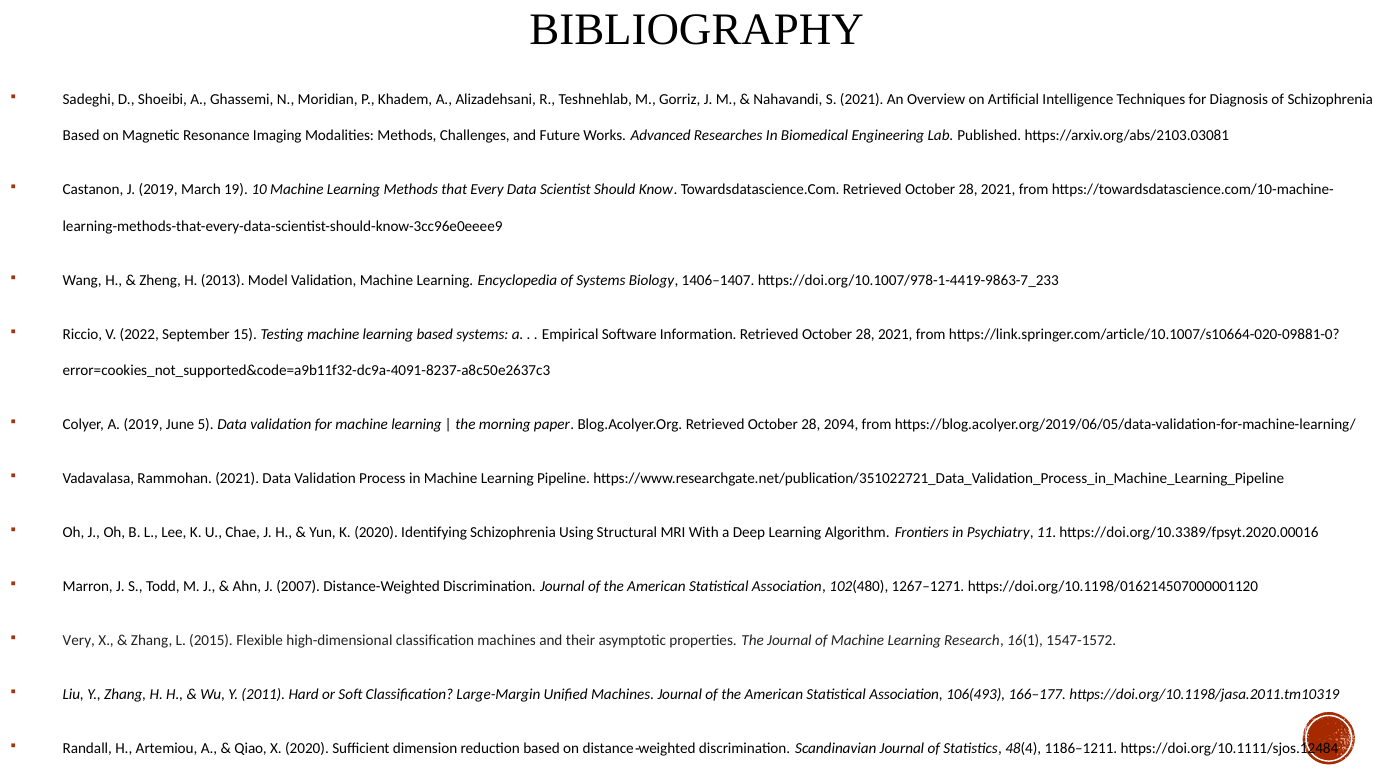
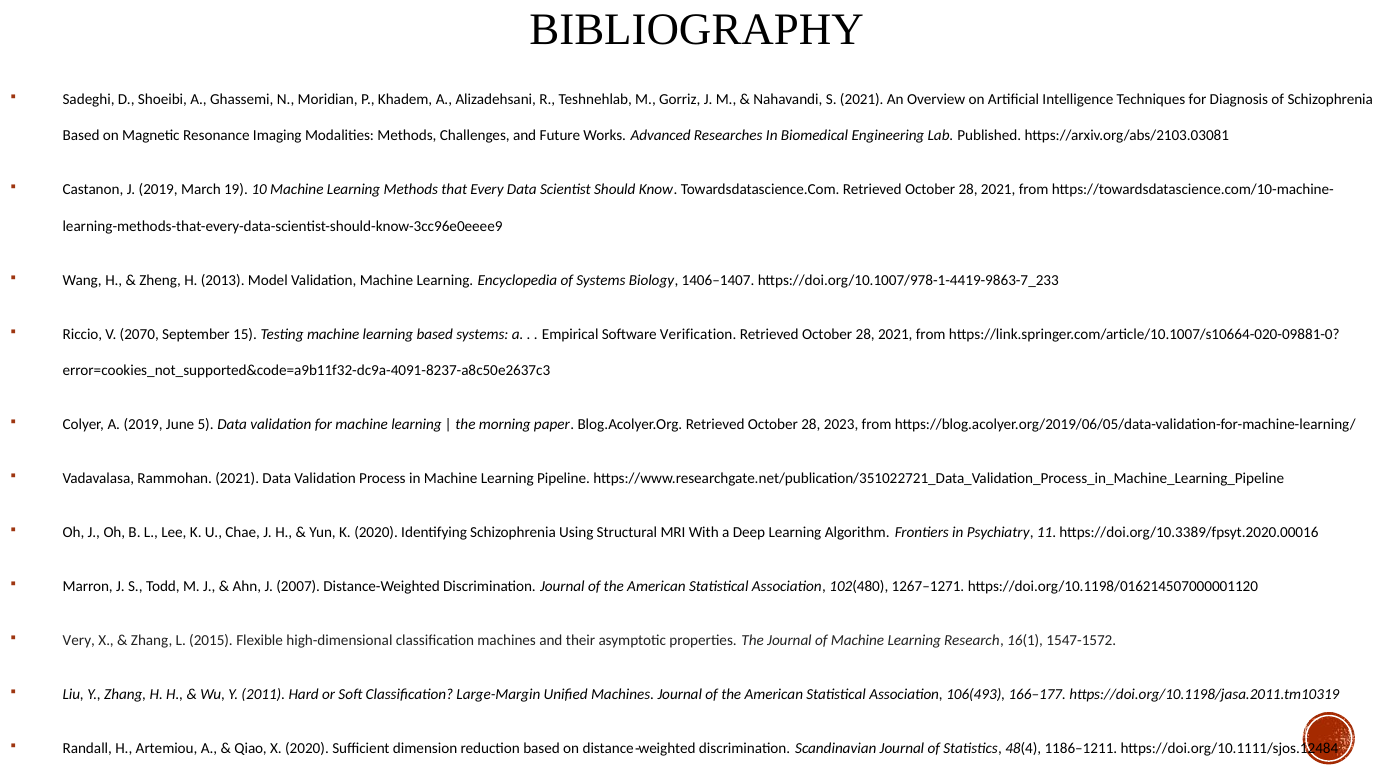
2022: 2022 -> 2070
Information: Information -> Verification
2094: 2094 -> 2023
